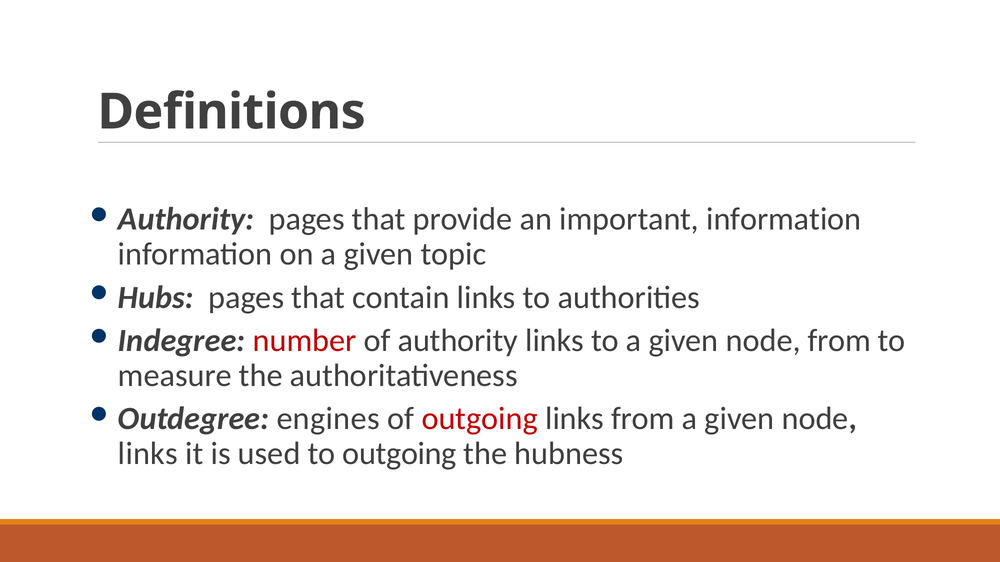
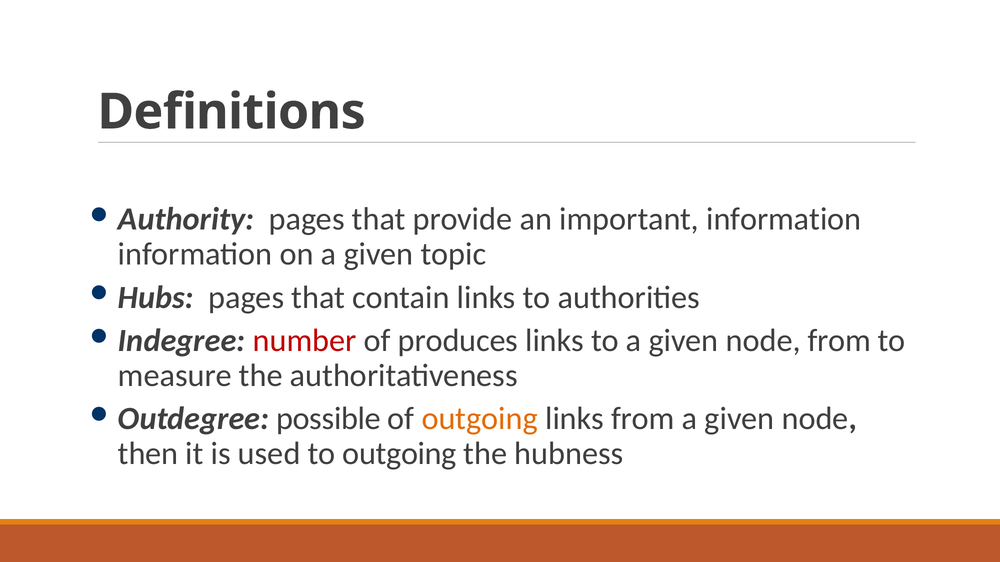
authority: authority -> produces
engines: engines -> possible
outgoing at (480, 419) colour: red -> orange
links at (148, 454): links -> then
